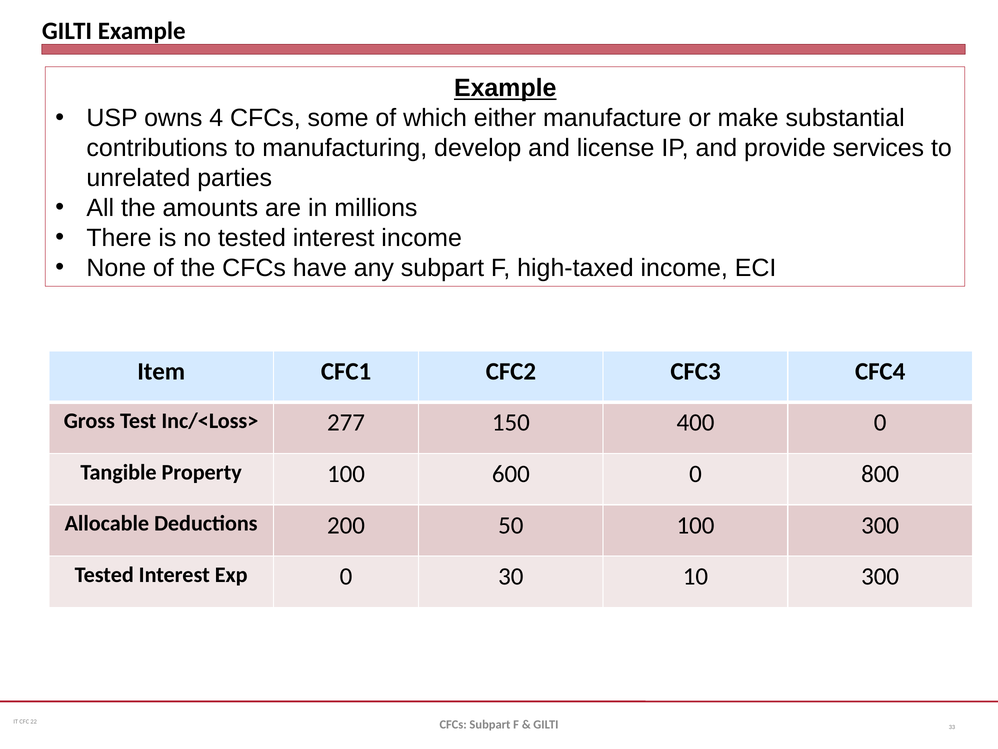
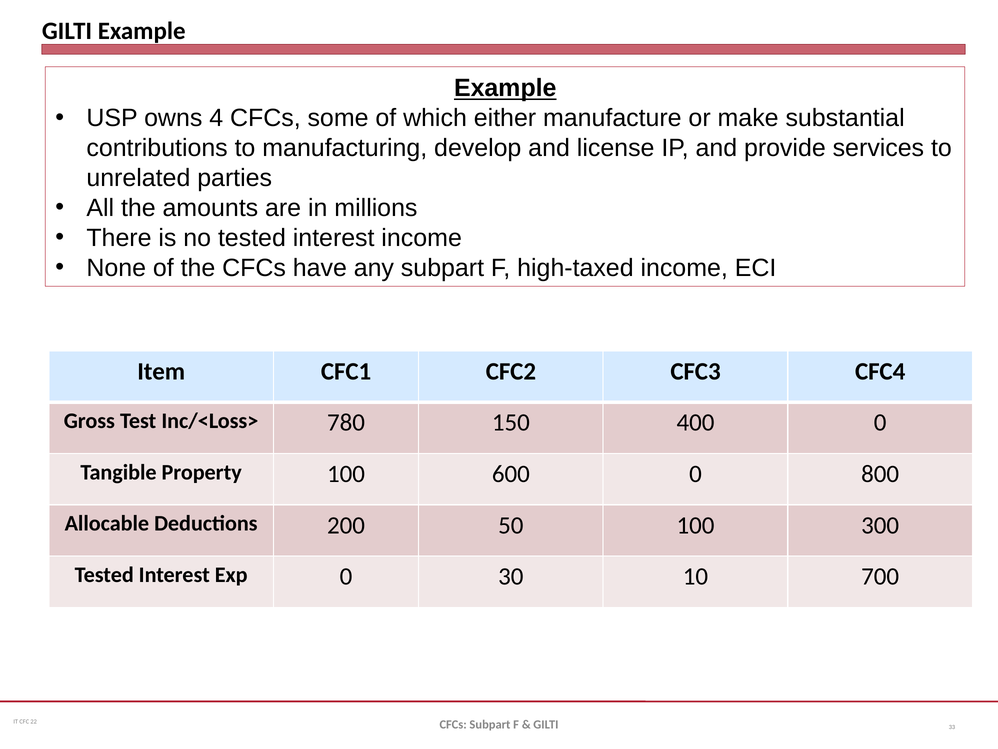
277: 277 -> 780
10 300: 300 -> 700
